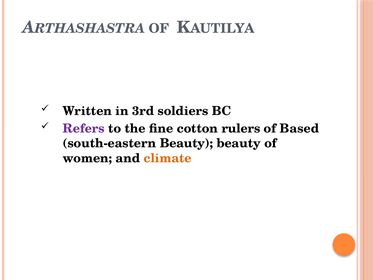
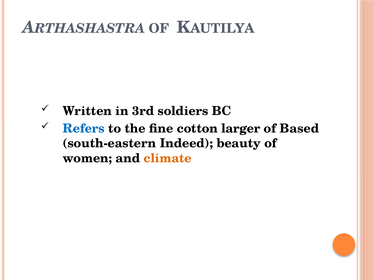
Refers colour: purple -> blue
rulers: rulers -> larger
south-eastern Beauty: Beauty -> Indeed
